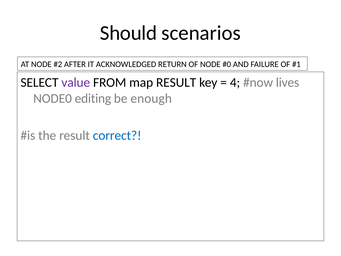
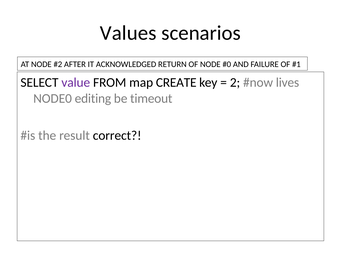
Should: Should -> Values
map RESULT: RESULT -> CREATE
4: 4 -> 2
enough: enough -> timeout
correct colour: blue -> black
